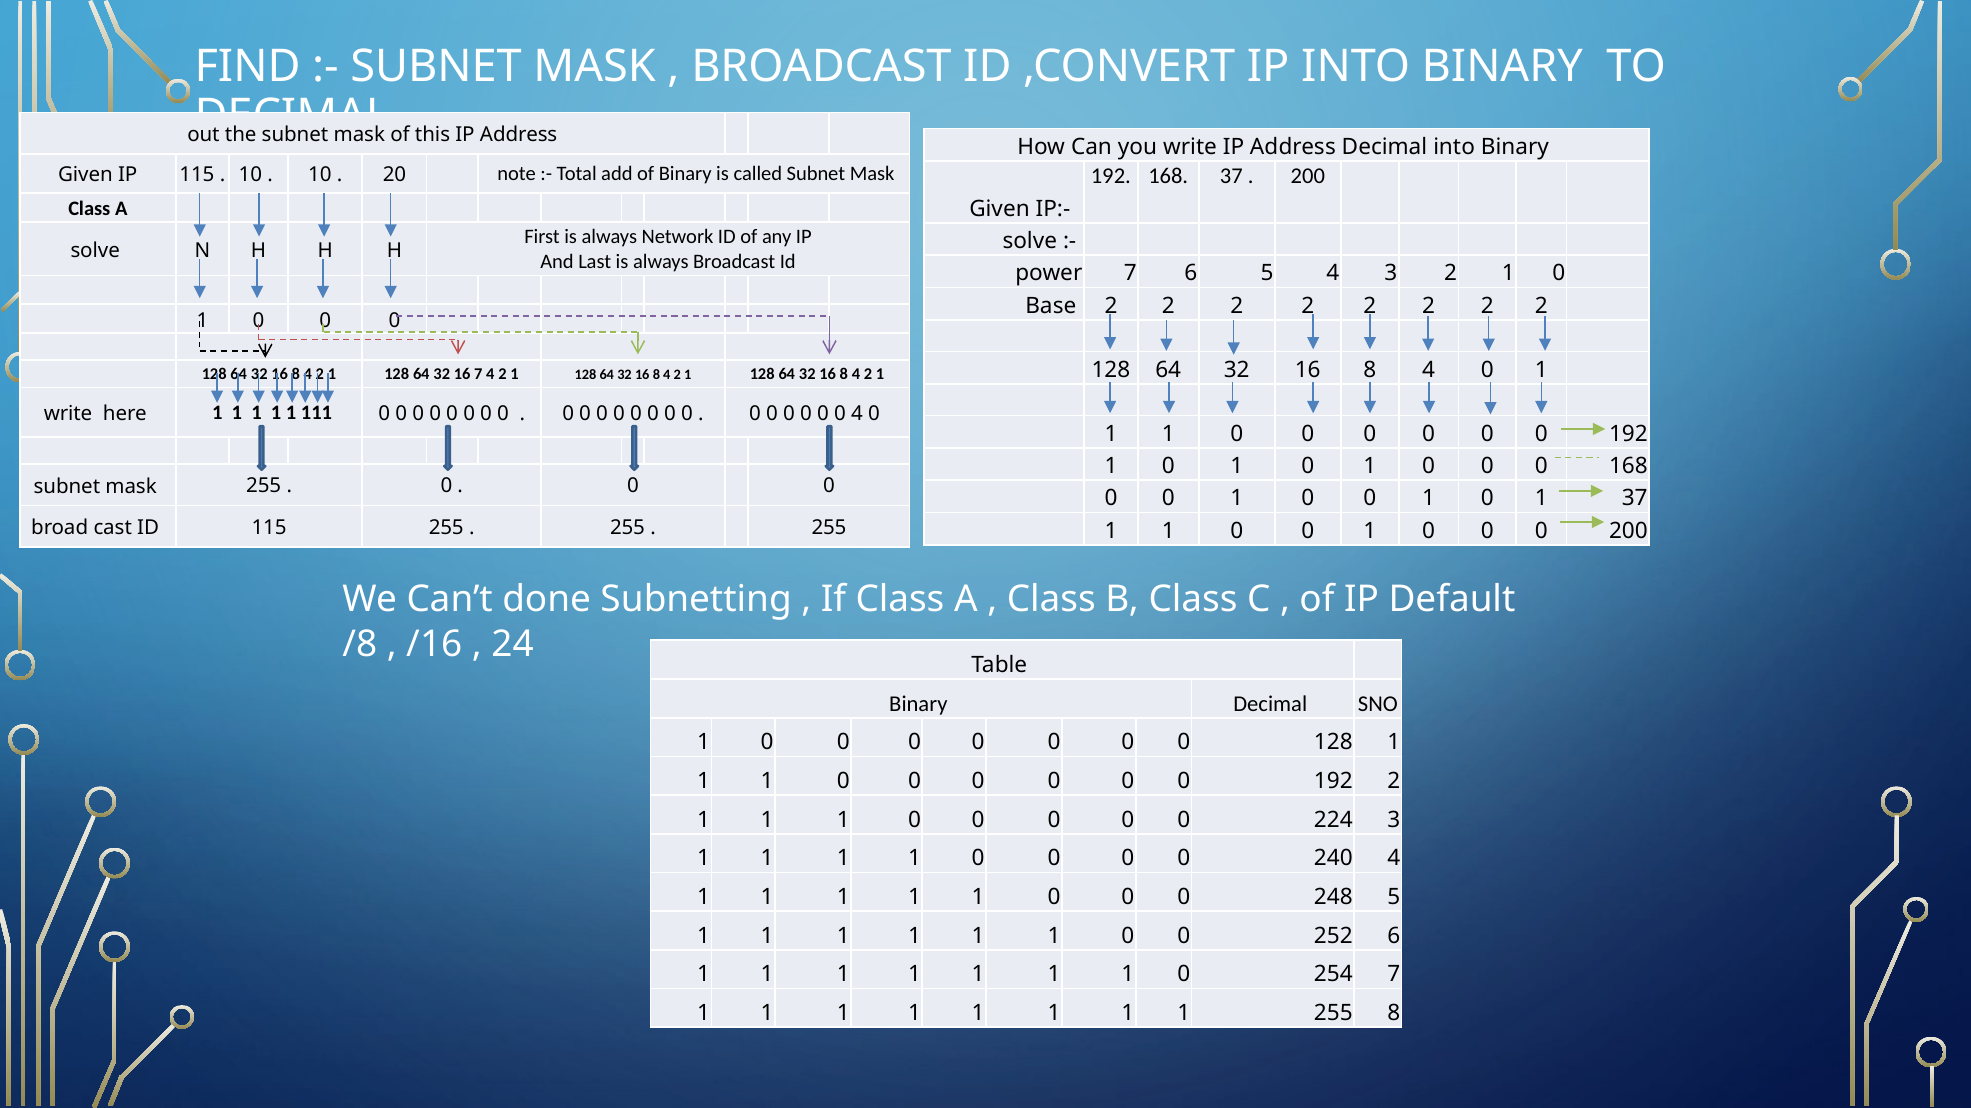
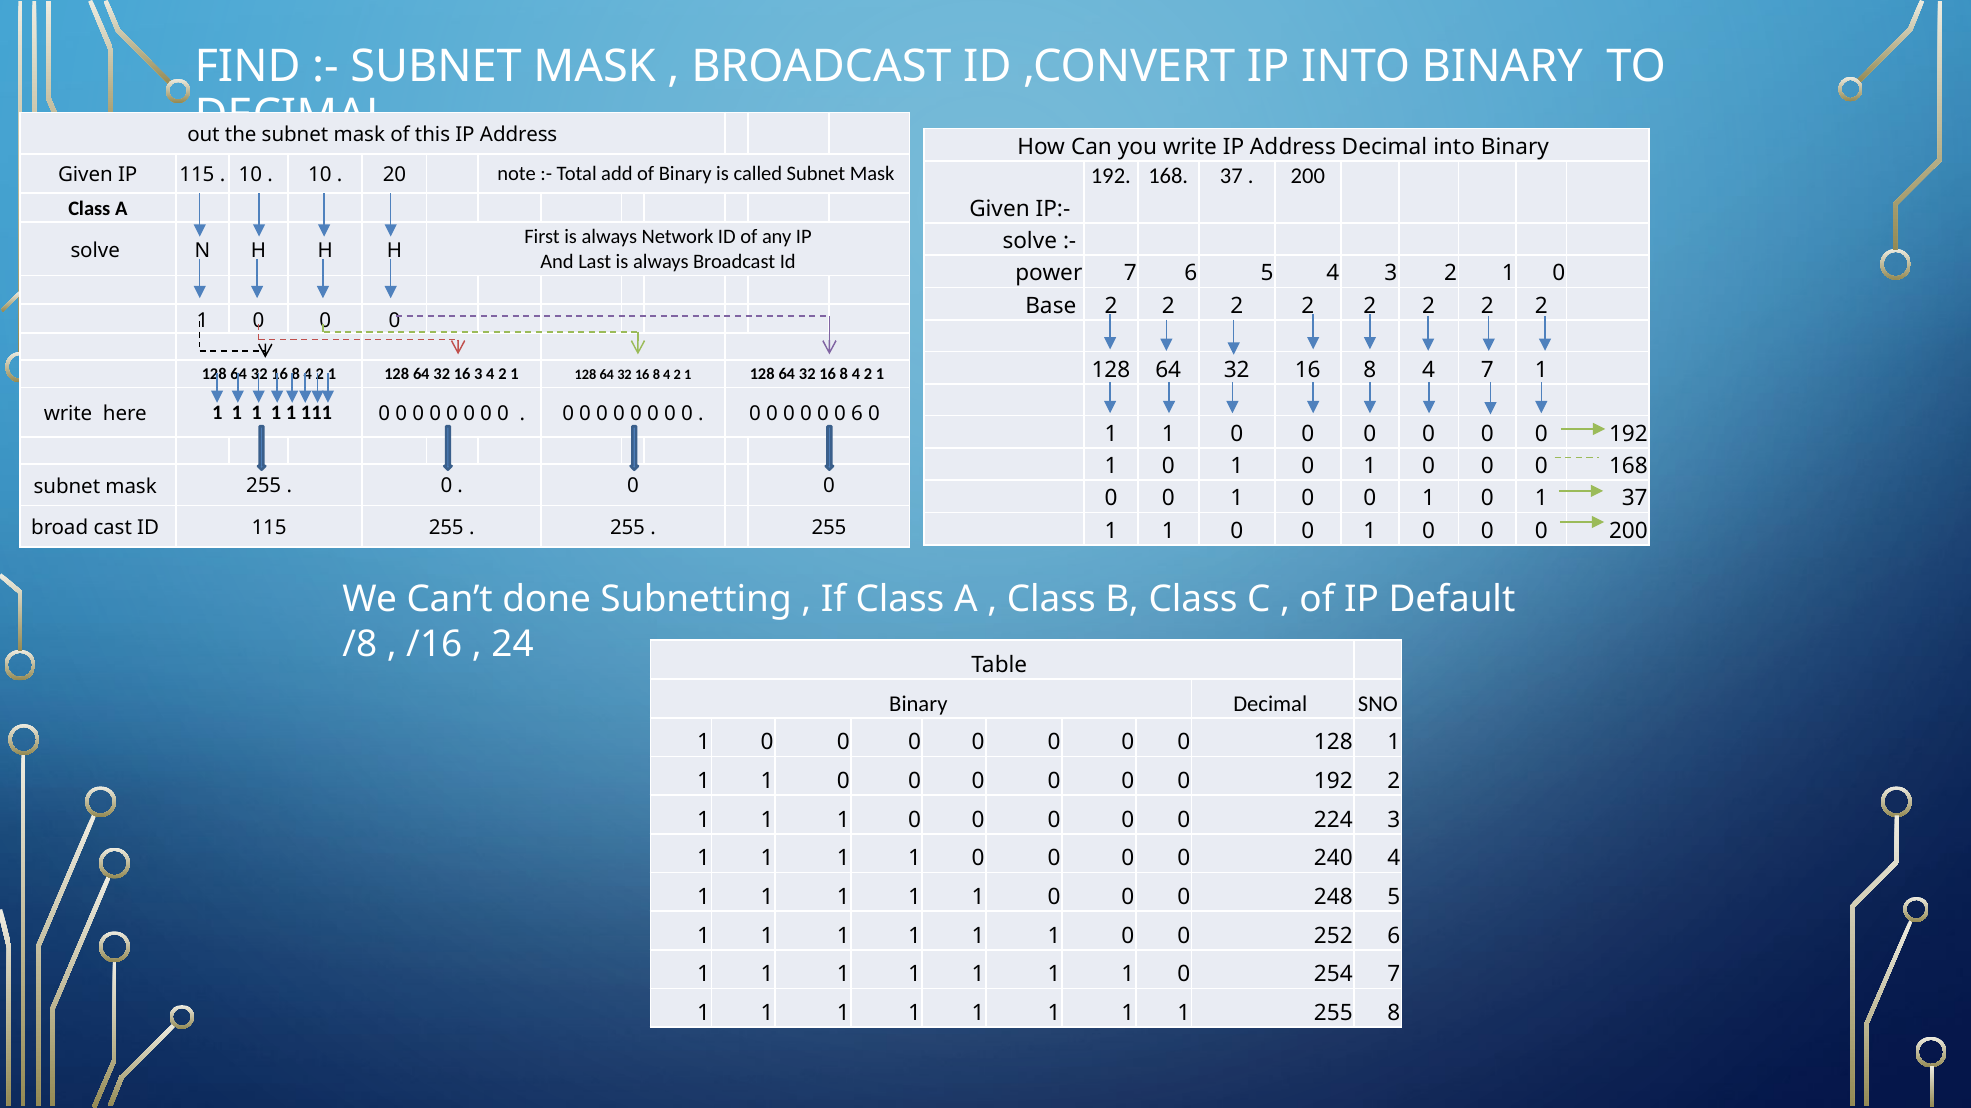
8 4 0: 0 -> 7
16 7: 7 -> 3
0 4: 4 -> 6
